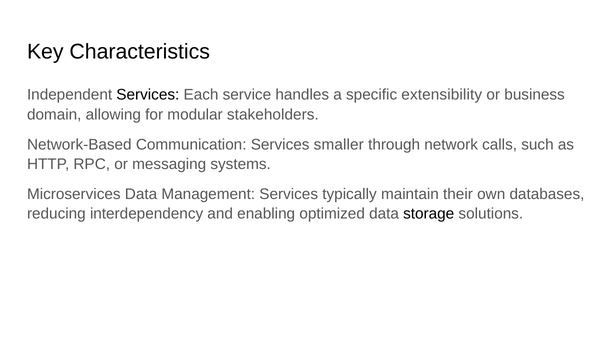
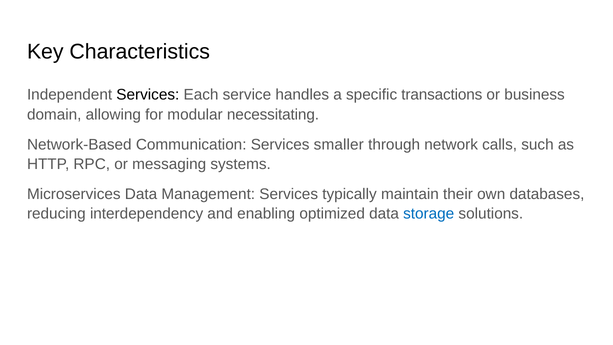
extensibility: extensibility -> transactions
stakeholders: stakeholders -> necessitating
storage colour: black -> blue
